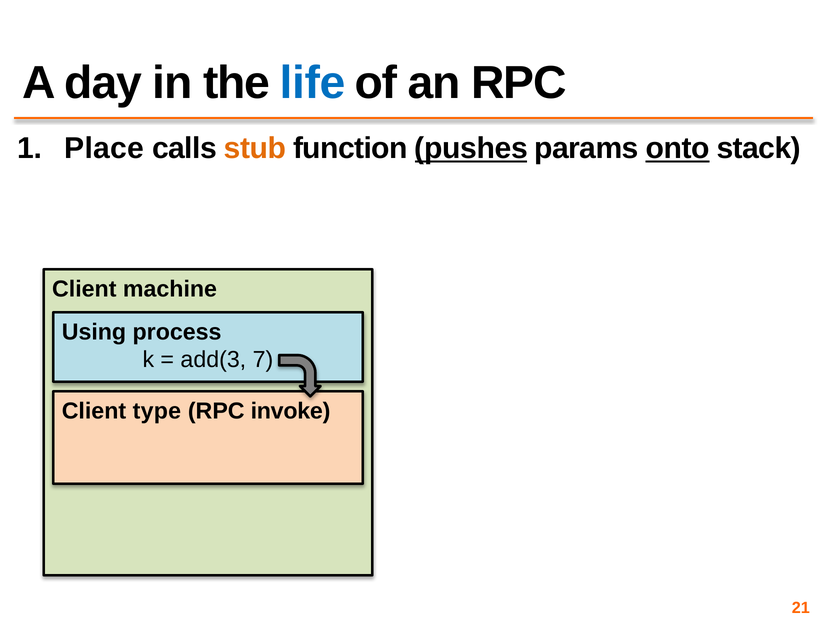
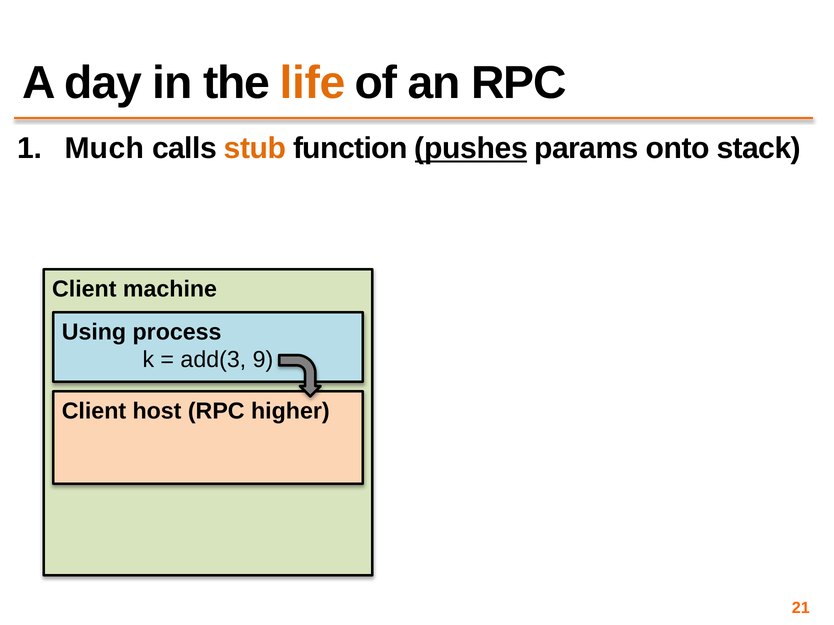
life colour: blue -> orange
Place: Place -> Much
onto underline: present -> none
7: 7 -> 9
type: type -> host
invoke: invoke -> higher
